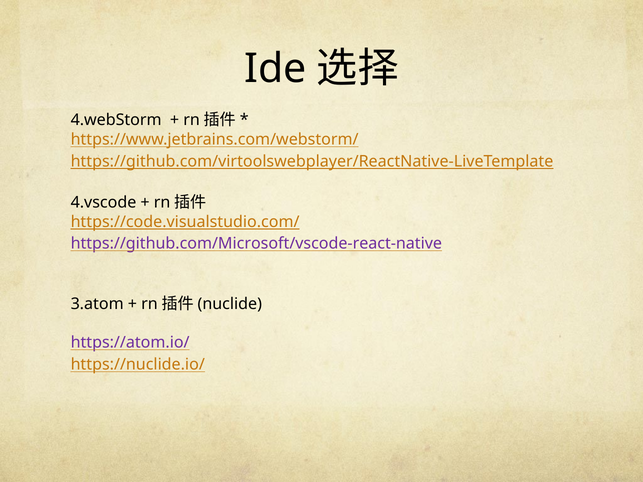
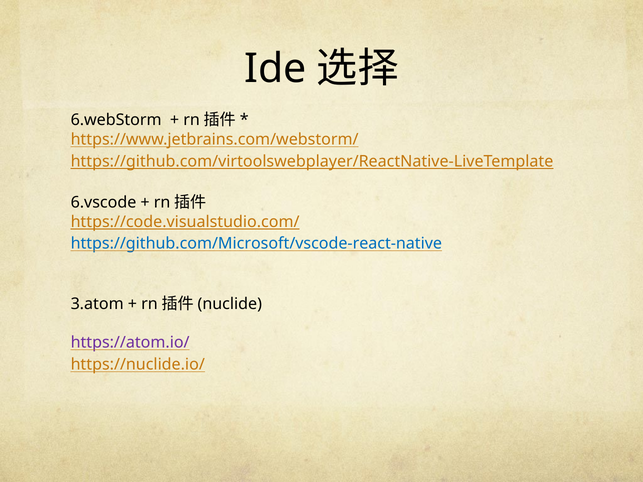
4.webStorm: 4.webStorm -> 6.webStorm
4.vscode: 4.vscode -> 6.vscode
https://github.com/Microsoft/vscode-react-native colour: purple -> blue
